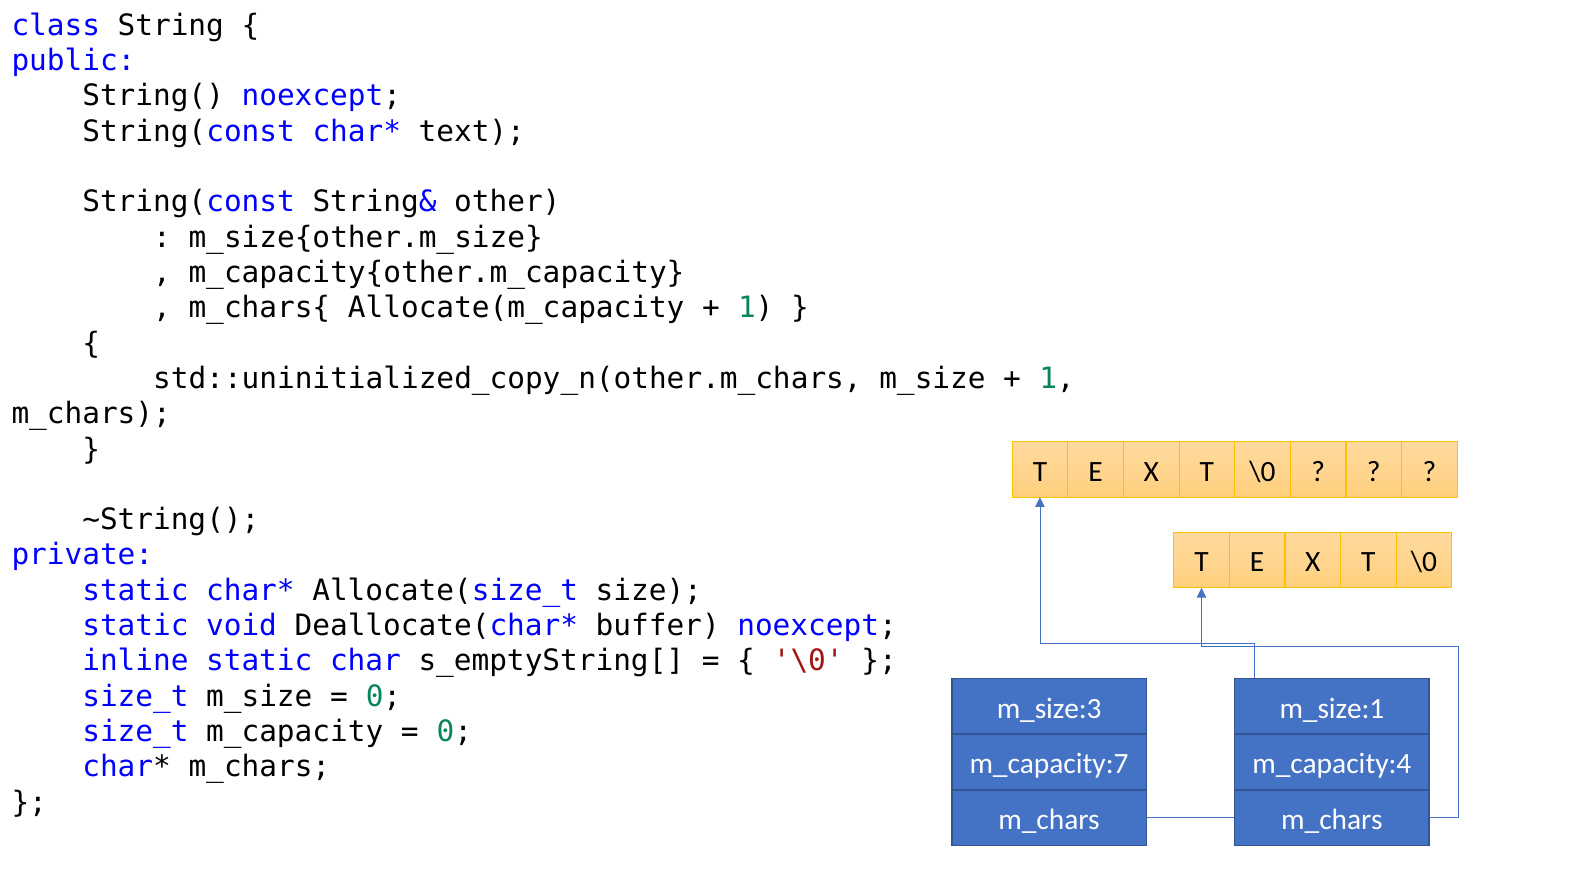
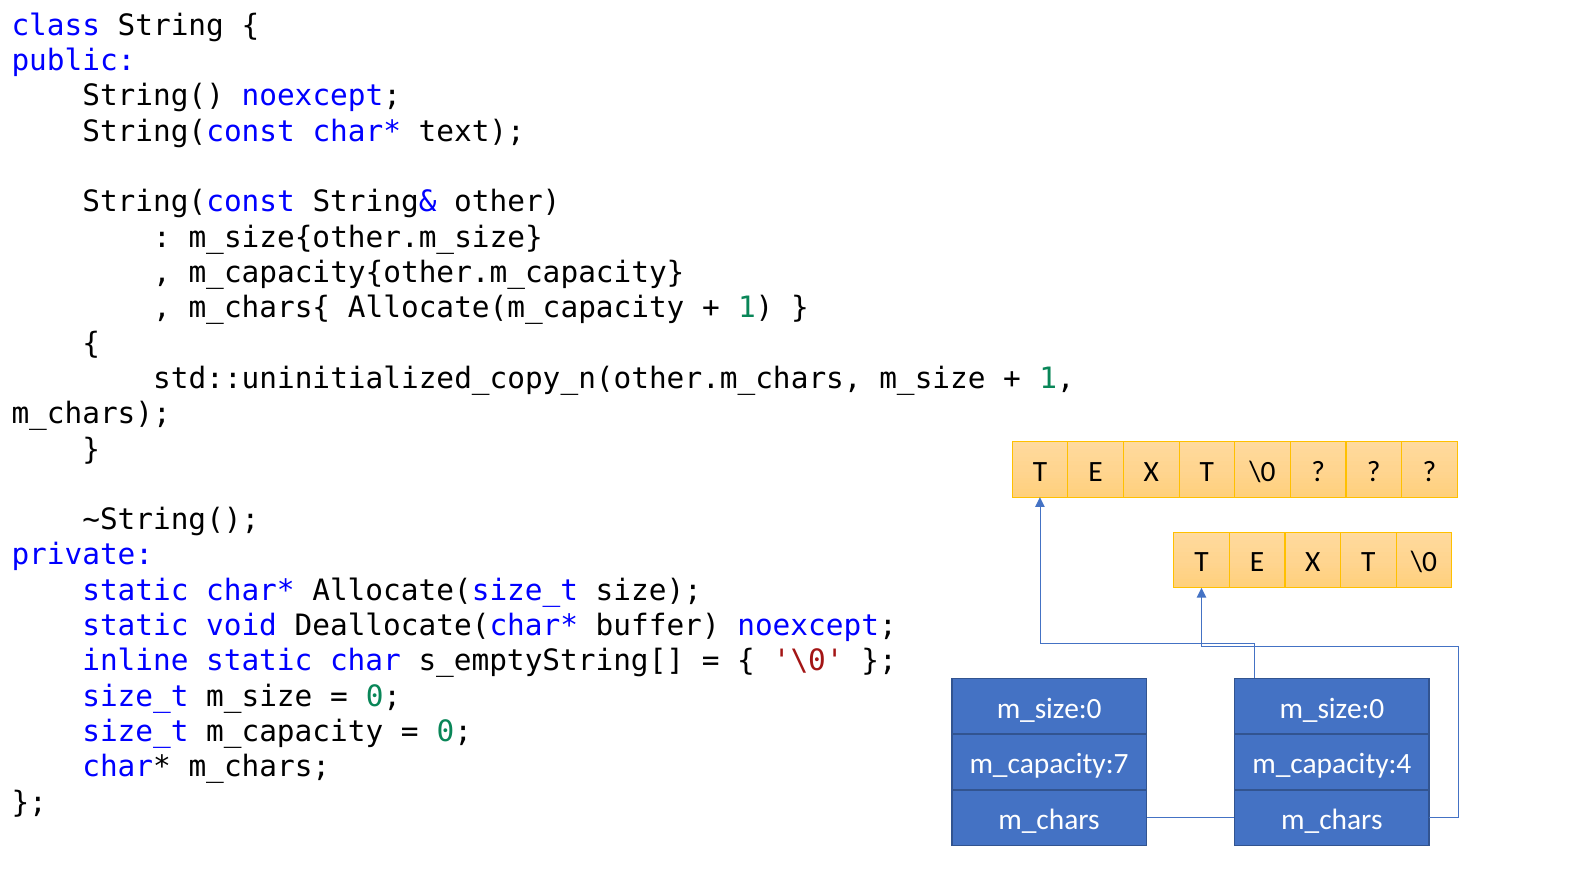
m_size:3 at (1049, 709): m_size:3 -> m_size:0
m_size:1 at (1332, 709): m_size:1 -> m_size:0
